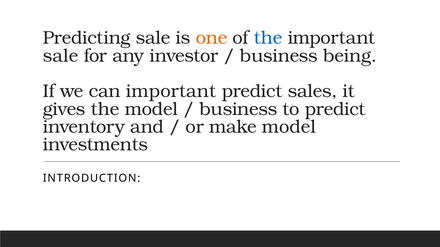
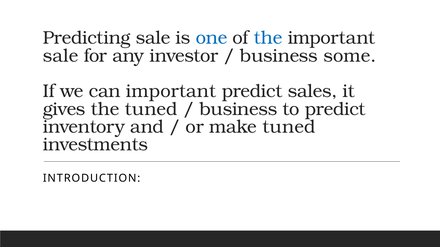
one colour: orange -> blue
being: being -> some
the model: model -> tuned
make model: model -> tuned
